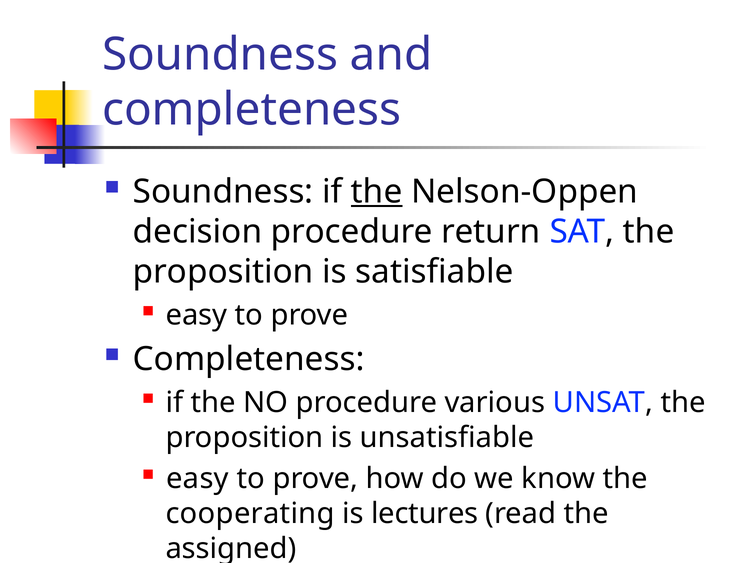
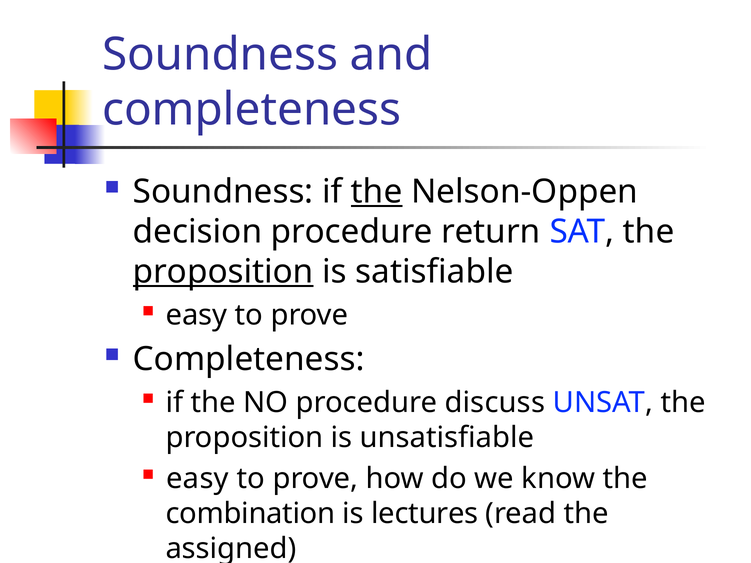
proposition at (223, 272) underline: none -> present
various: various -> discuss
cooperating: cooperating -> combination
